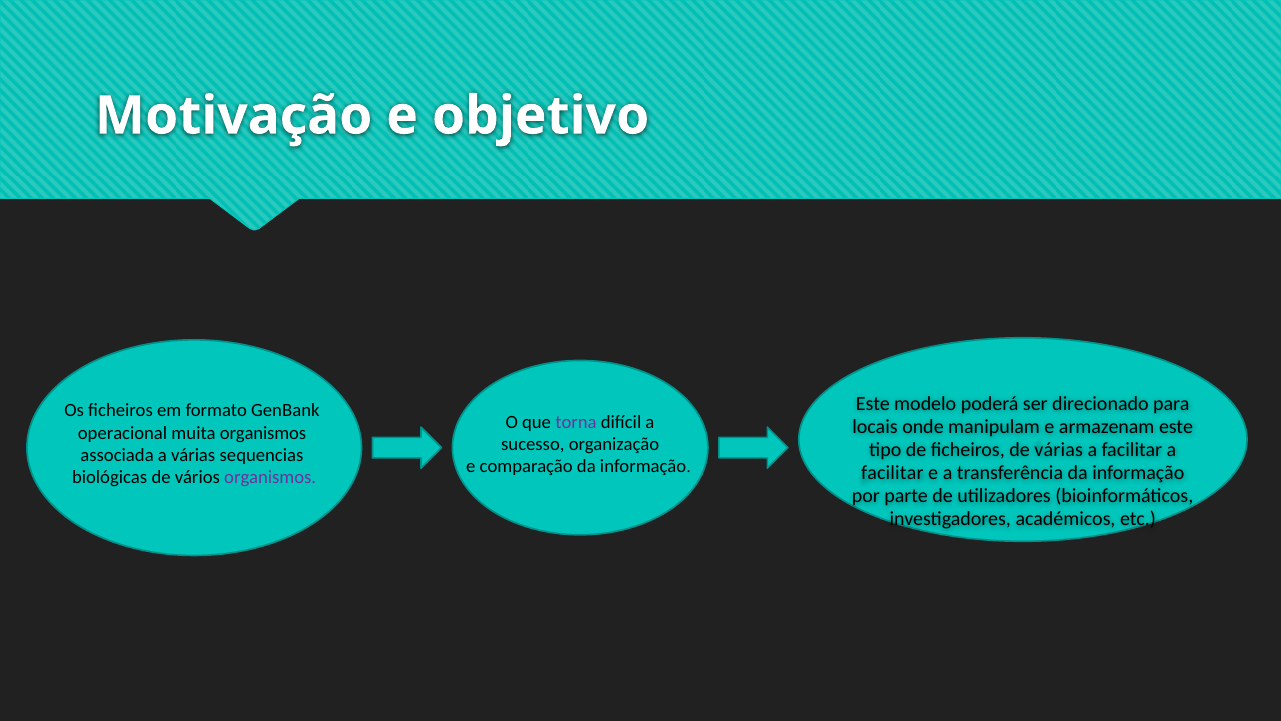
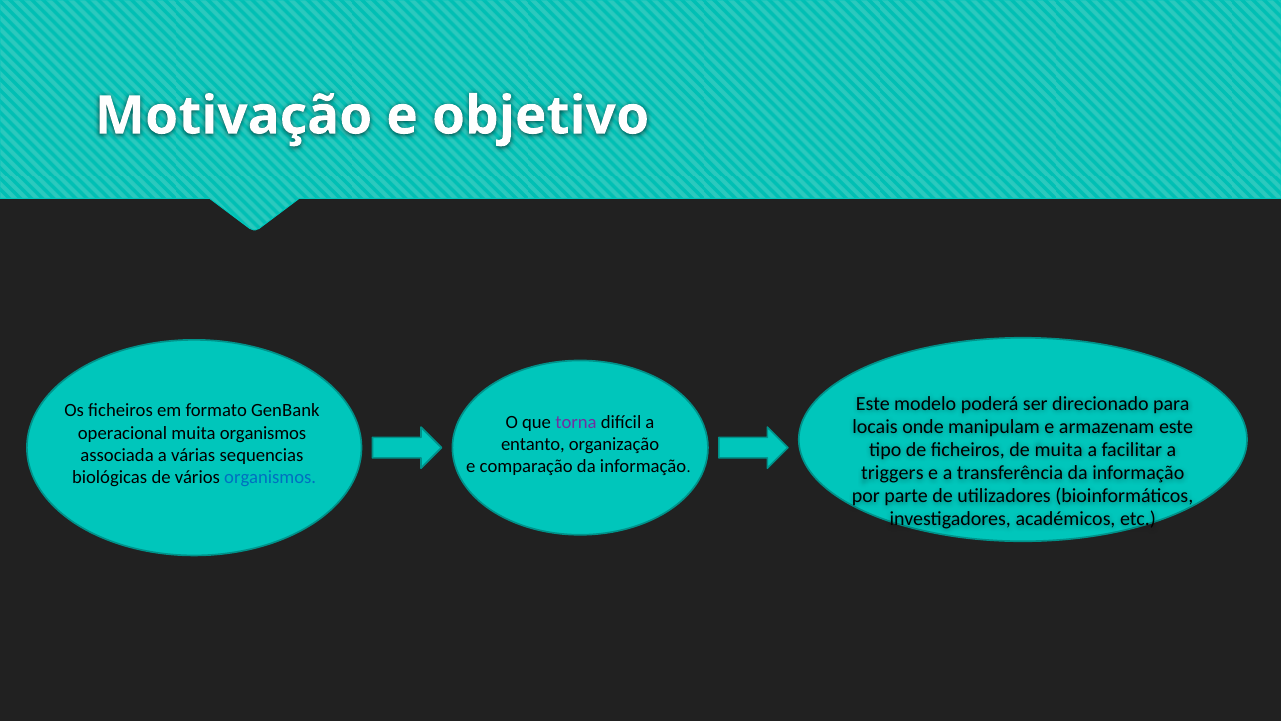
sucesso: sucesso -> entanto
de várias: várias -> muita
facilitar at (892, 473): facilitar -> triggers
organismos at (270, 478) colour: purple -> blue
